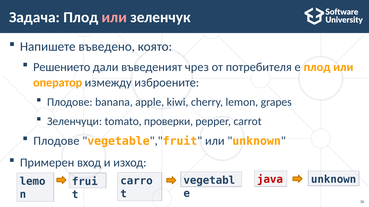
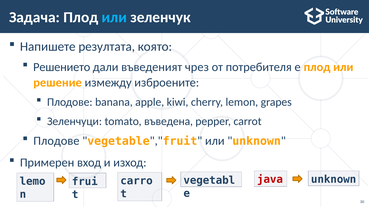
или at (114, 17) colour: pink -> light blue
въведено: въведено -> резултата
оператор: оператор -> решение
проверки: проверки -> въведена
